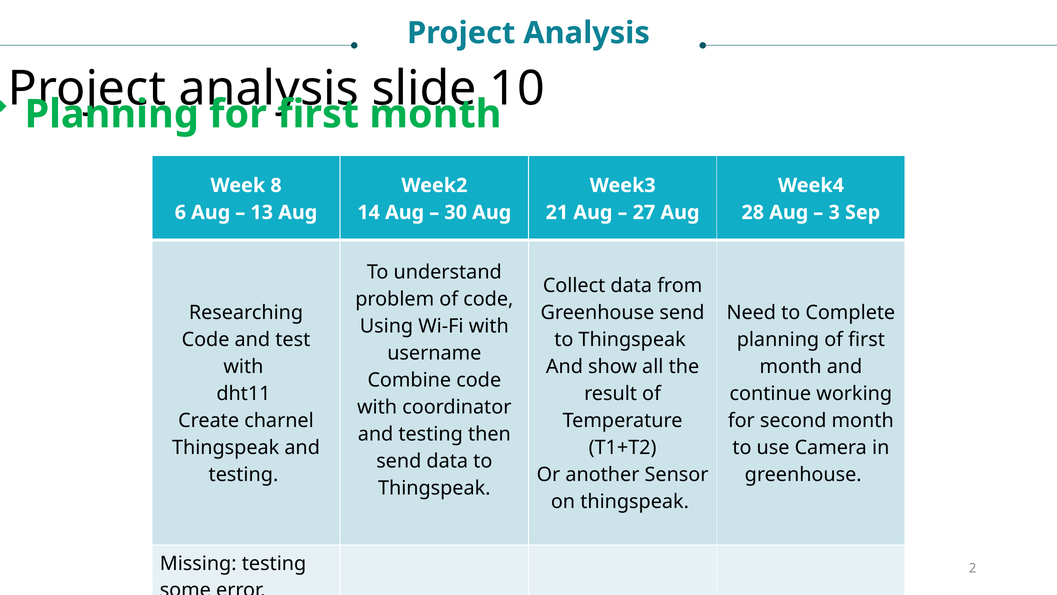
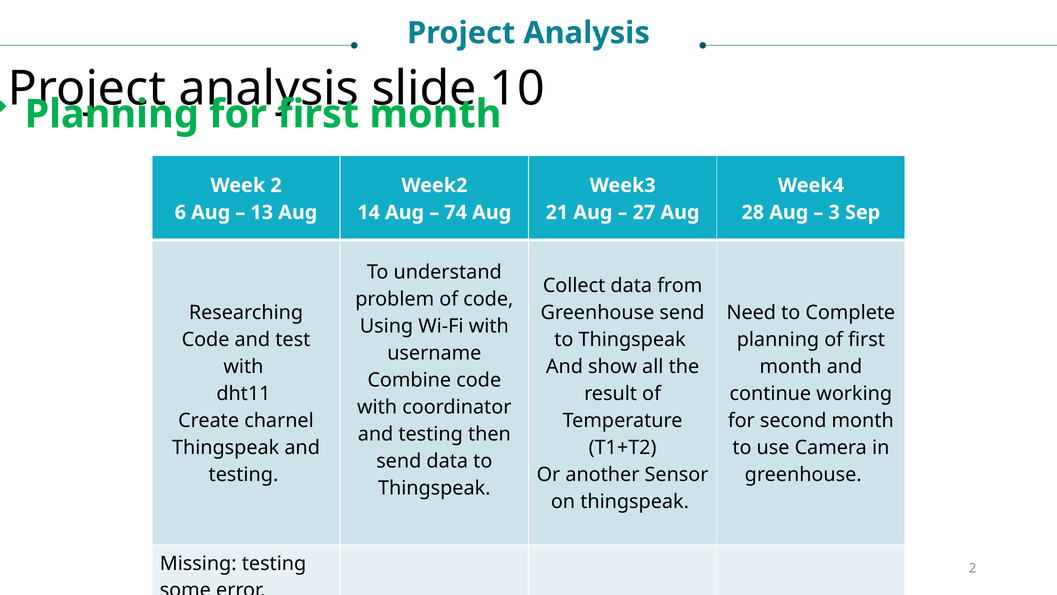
Week 8: 8 -> 2
30: 30 -> 74
